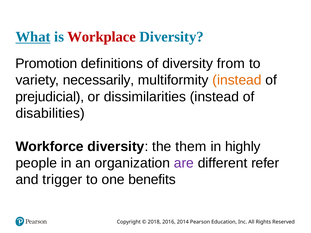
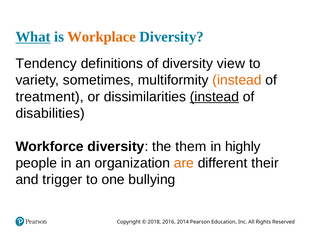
Workplace colour: red -> orange
Promotion: Promotion -> Tendency
from: from -> view
necessarily: necessarily -> sometimes
prejudicial: prejudicial -> treatment
instead at (214, 97) underline: none -> present
are colour: purple -> orange
refer: refer -> their
benefits: benefits -> bullying
